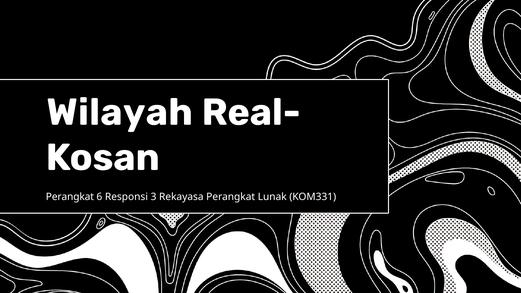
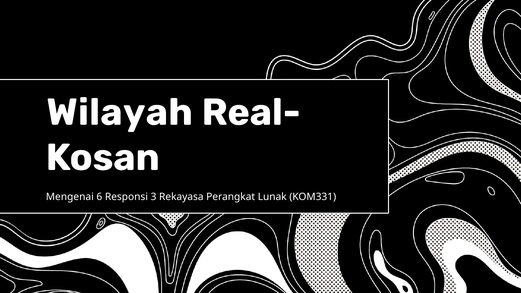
Perangkat at (70, 197): Perangkat -> Mengenai
